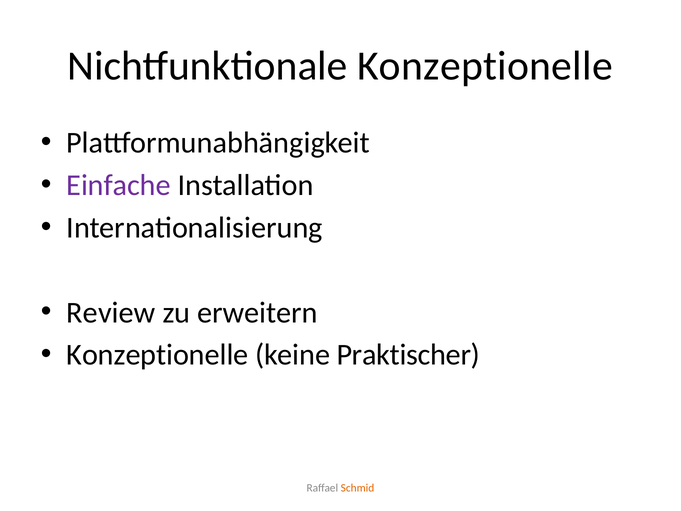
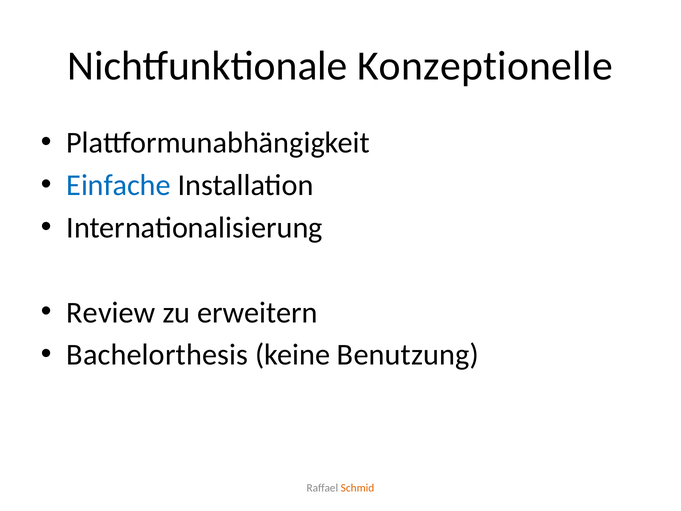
Einfache colour: purple -> blue
Konzeptionelle at (157, 355): Konzeptionelle -> Bachelorthesis
Praktischer: Praktischer -> Benutzung
